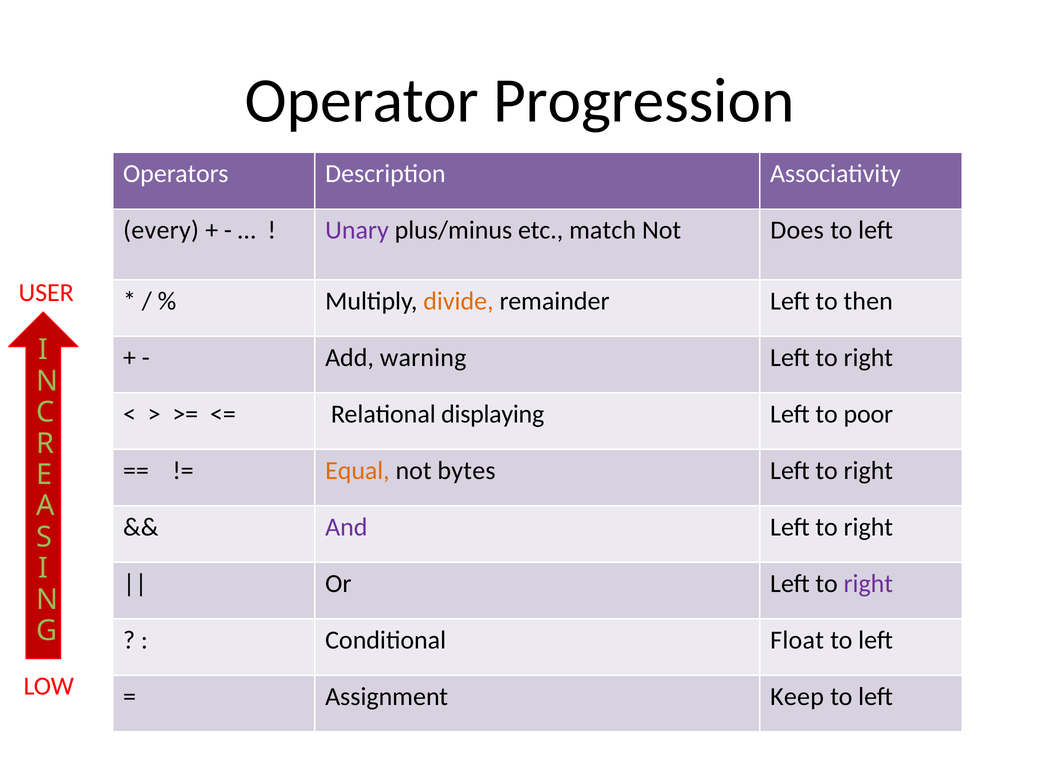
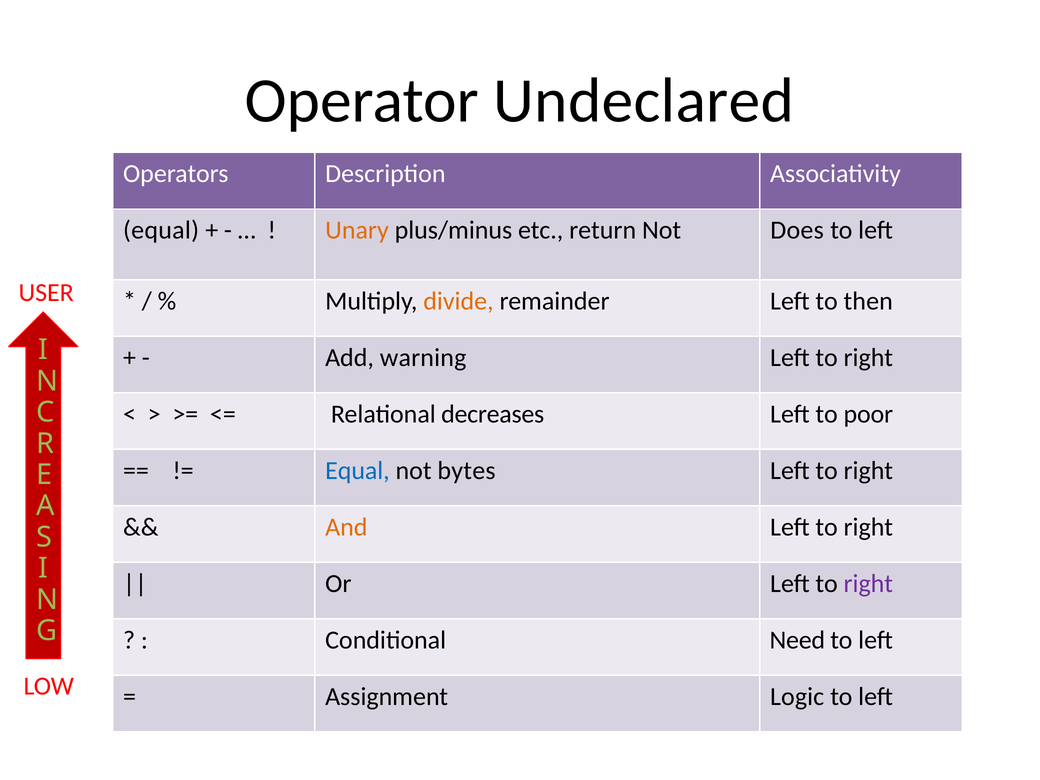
Progression: Progression -> Undeclared
every at (161, 230): every -> equal
Unary colour: purple -> orange
match: match -> return
displaying: displaying -> decreases
Equal at (357, 471) colour: orange -> blue
And colour: purple -> orange
Float: Float -> Need
Keep: Keep -> Logic
